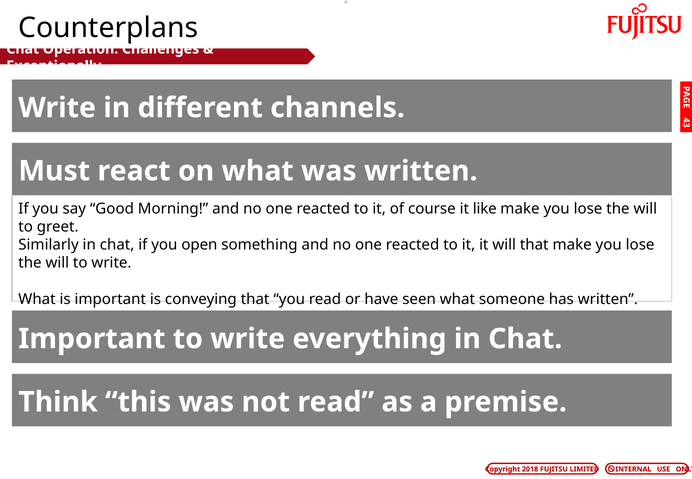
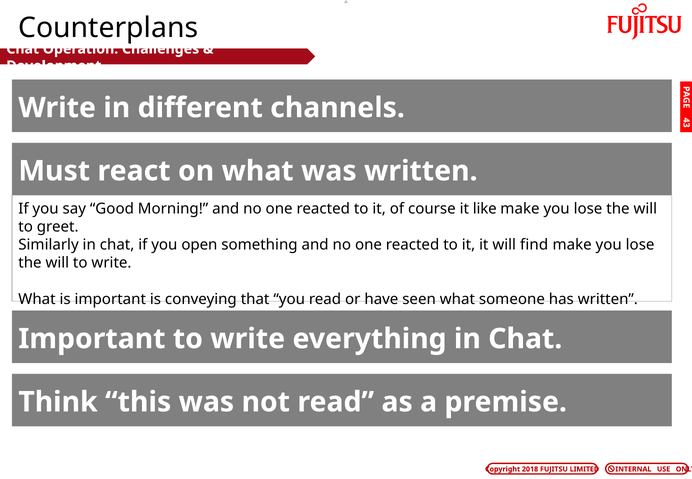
Exceptionally: Exceptionally -> Development
will that: that -> find
